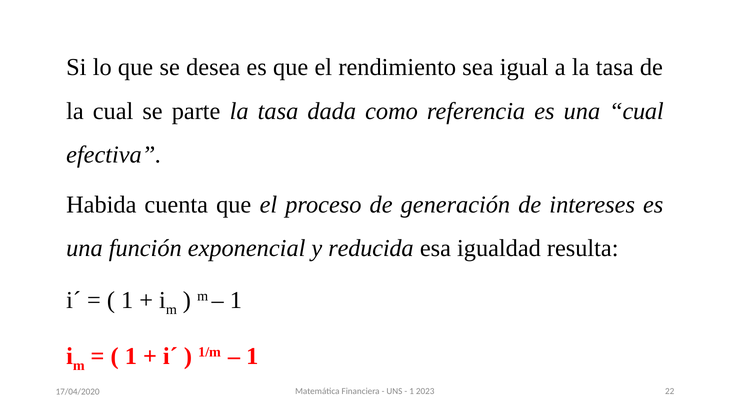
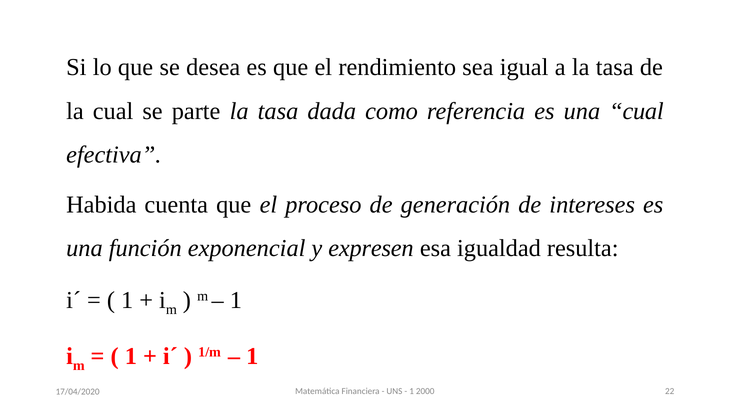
reducida: reducida -> expresen
2023: 2023 -> 2000
